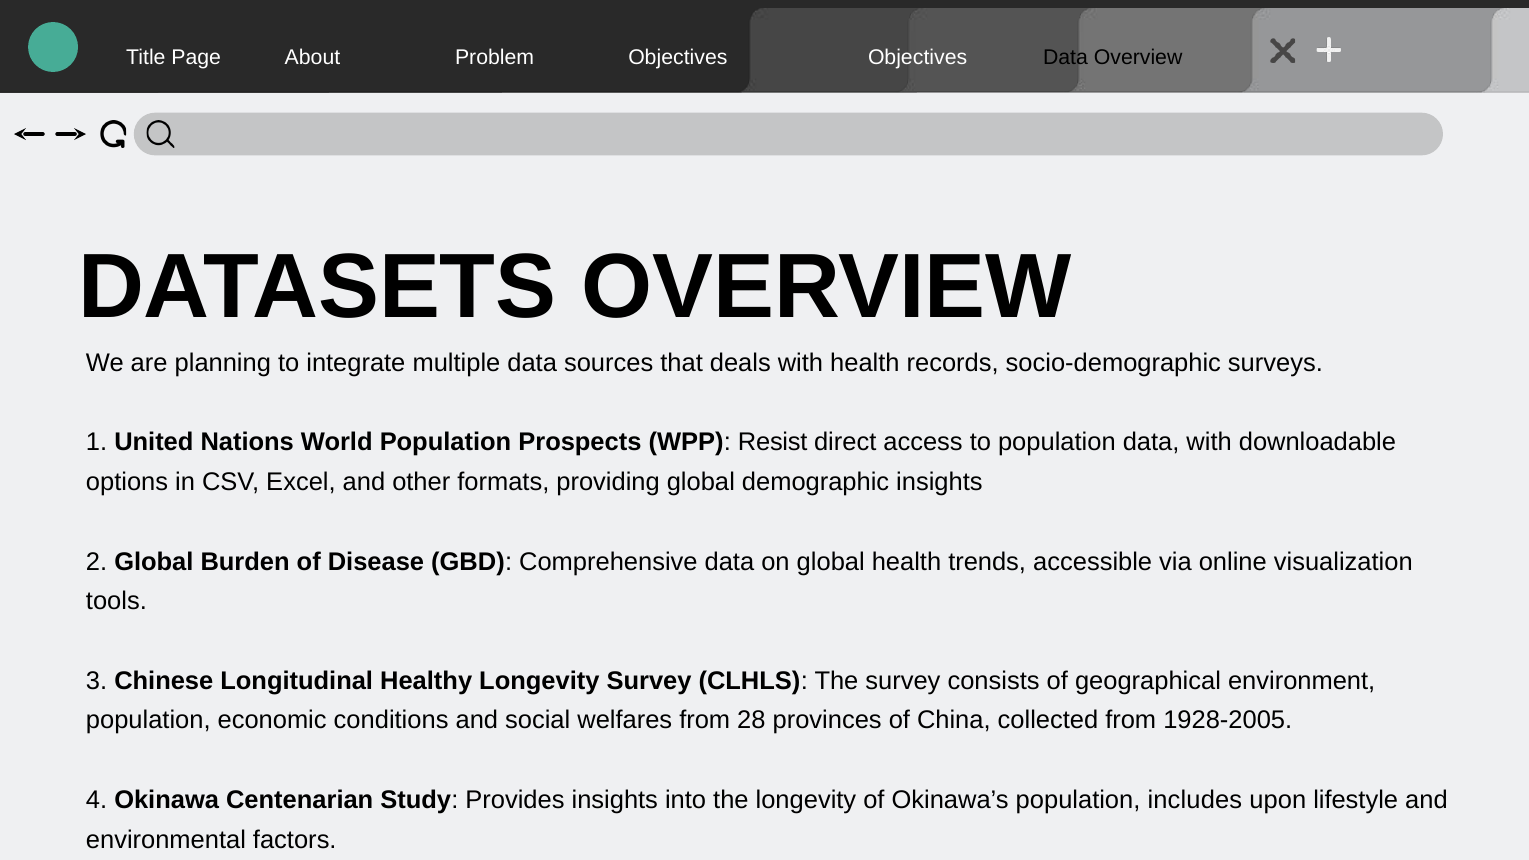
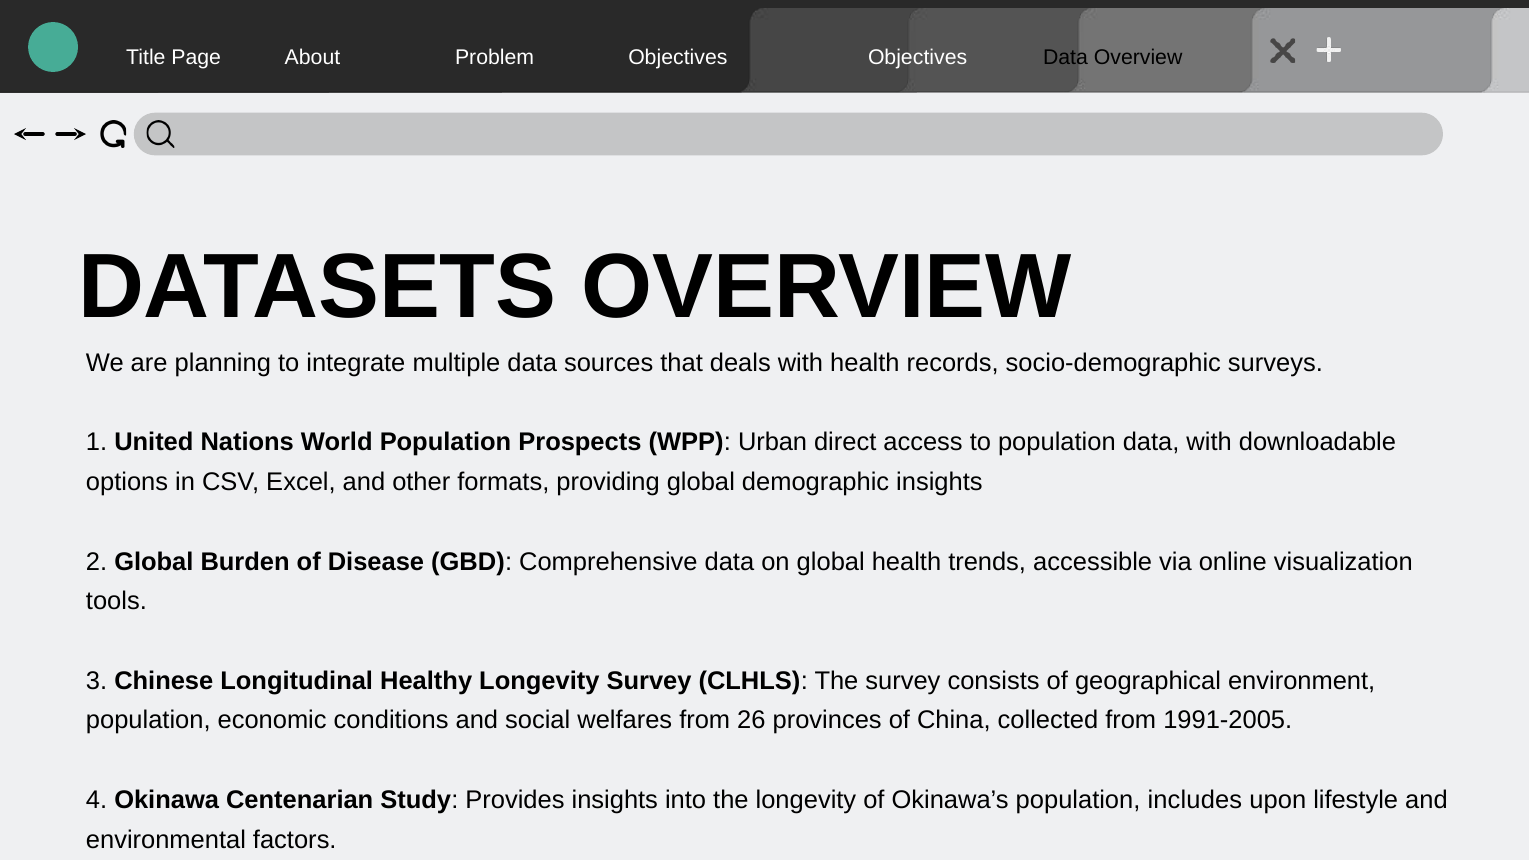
Resist: Resist -> Urban
28: 28 -> 26
1928-2005: 1928-2005 -> 1991-2005
